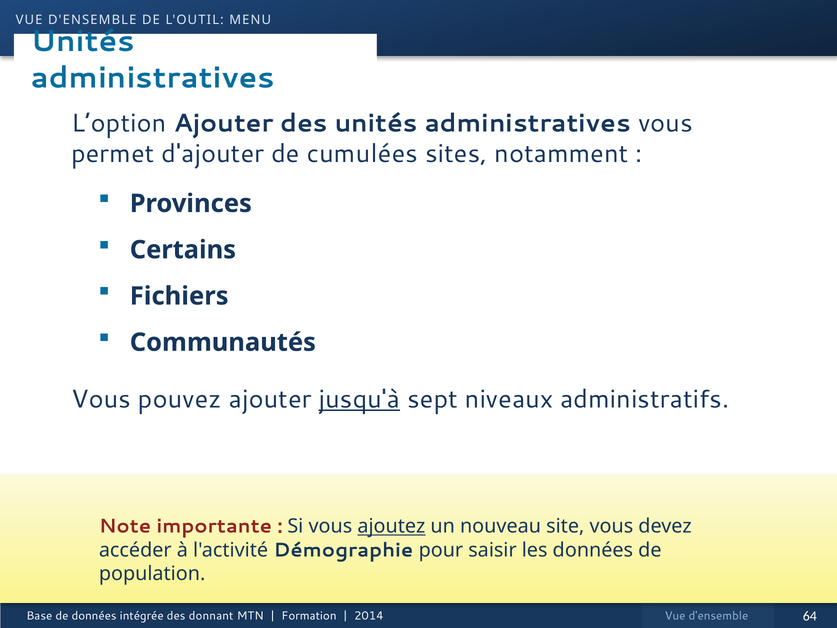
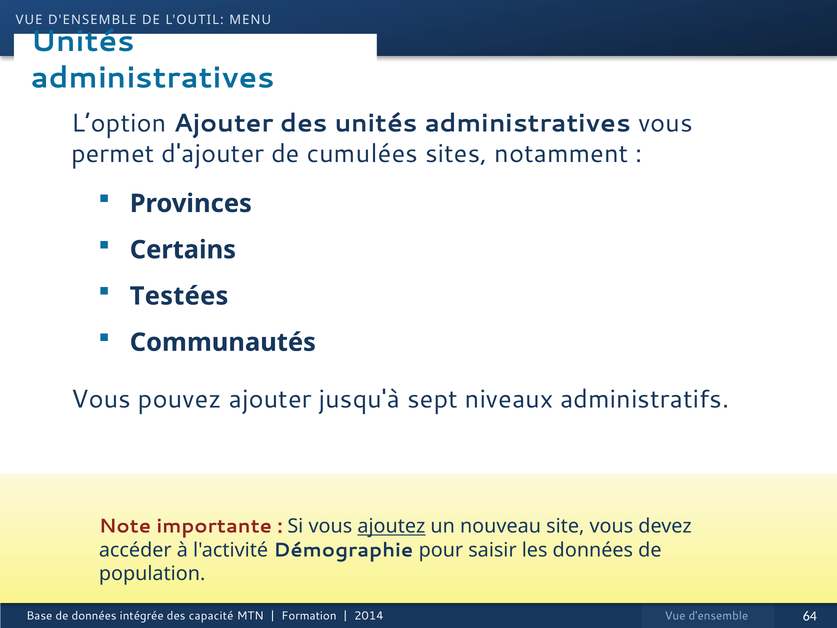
Fichiers: Fichiers -> Testées
jusqu'à underline: present -> none
donnant: donnant -> capacité
